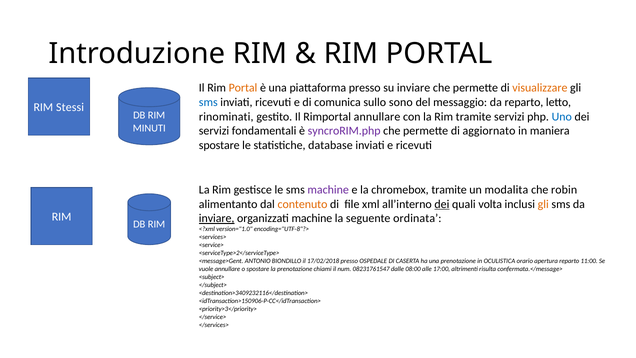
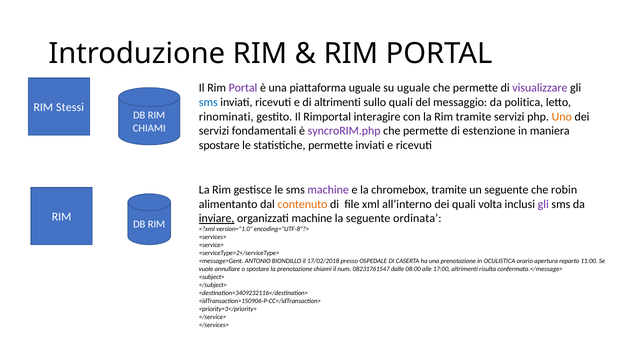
Portal at (243, 88) colour: orange -> purple
piattaforma presso: presso -> uguale
su inviare: inviare -> uguale
visualizzare colour: orange -> purple
di comunica: comunica -> altrimenti
sullo sono: sono -> quali
da reparto: reparto -> politica
Rimportal annullare: annullare -> interagire
Uno colour: blue -> orange
MINUTI at (149, 128): MINUTI -> CHIAMI
aggiornato: aggiornato -> estenzione
statistiche database: database -> permette
un modalita: modalita -> seguente
dei at (442, 204) underline: present -> none
gli at (543, 204) colour: orange -> purple
